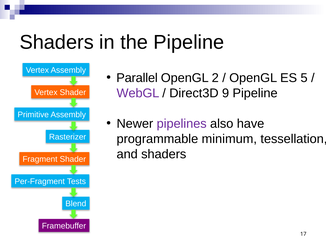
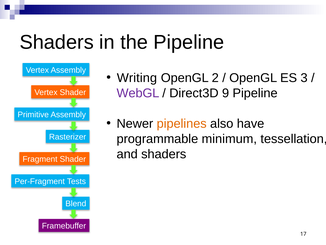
Parallel: Parallel -> Writing
5: 5 -> 3
pipelines colour: purple -> orange
